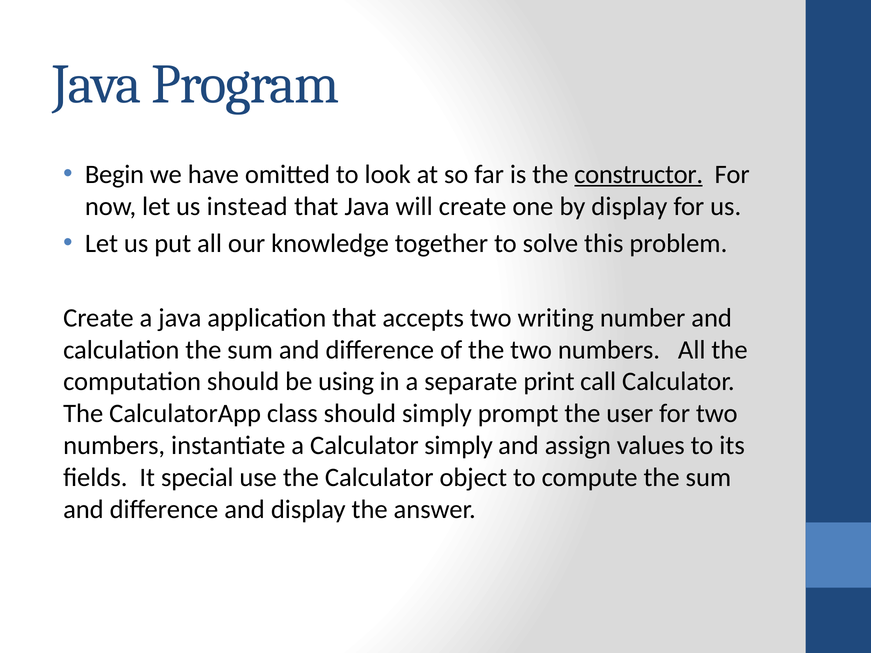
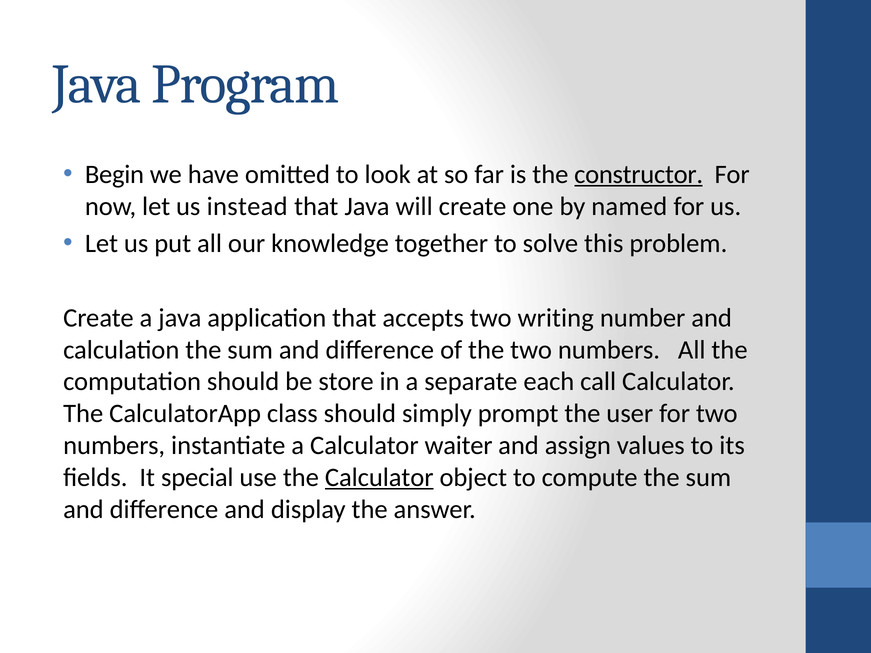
by display: display -> named
using: using -> store
print: print -> each
Calculator simply: simply -> waiter
Calculator at (379, 478) underline: none -> present
